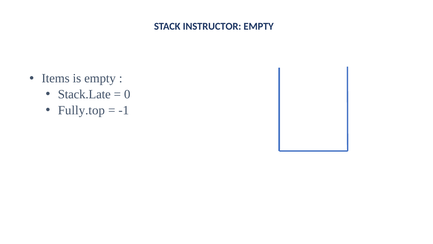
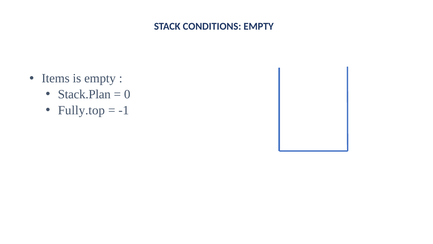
INSTRUCTOR: INSTRUCTOR -> CONDITIONS
Stack.Late: Stack.Late -> Stack.Plan
